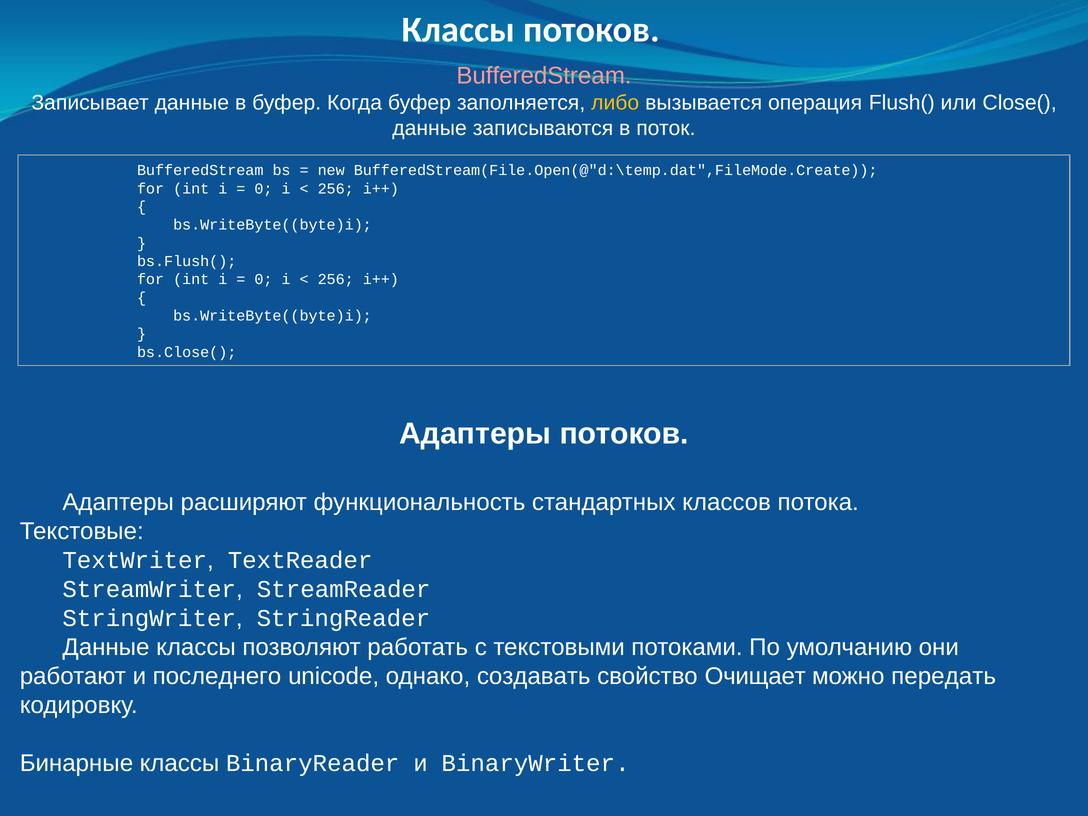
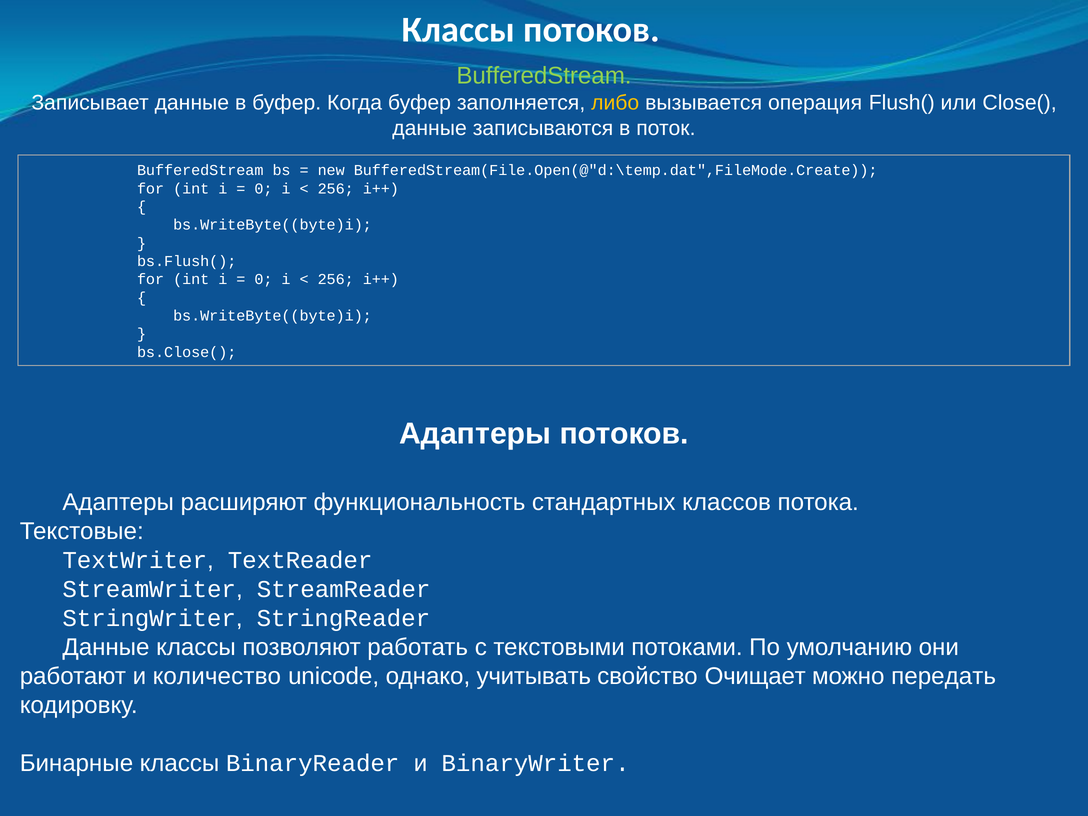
BufferedStream at (544, 76) colour: pink -> light green
последнего: последнего -> количество
создавать: создавать -> учитывать
